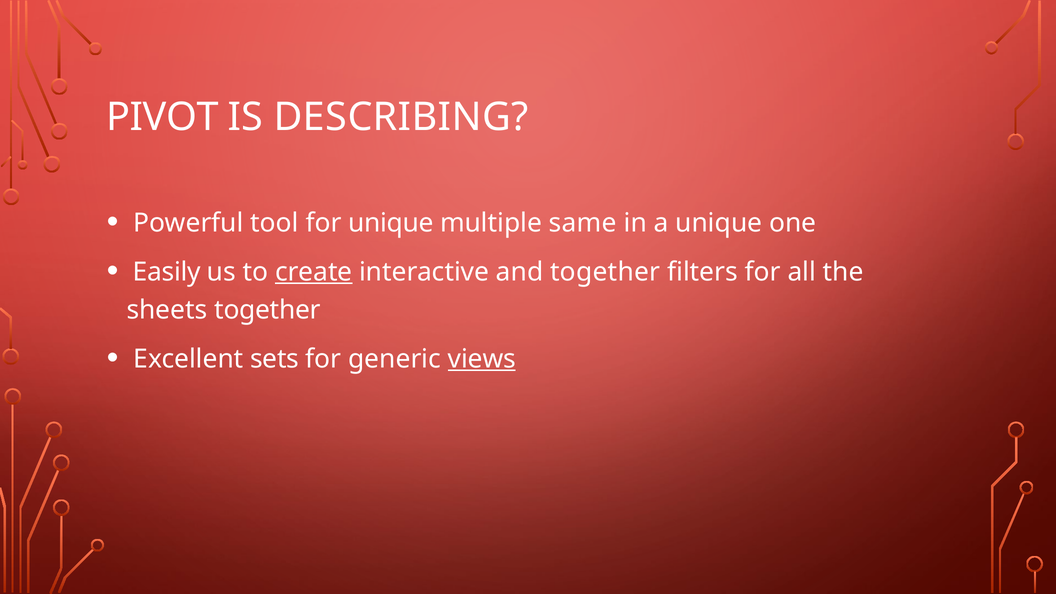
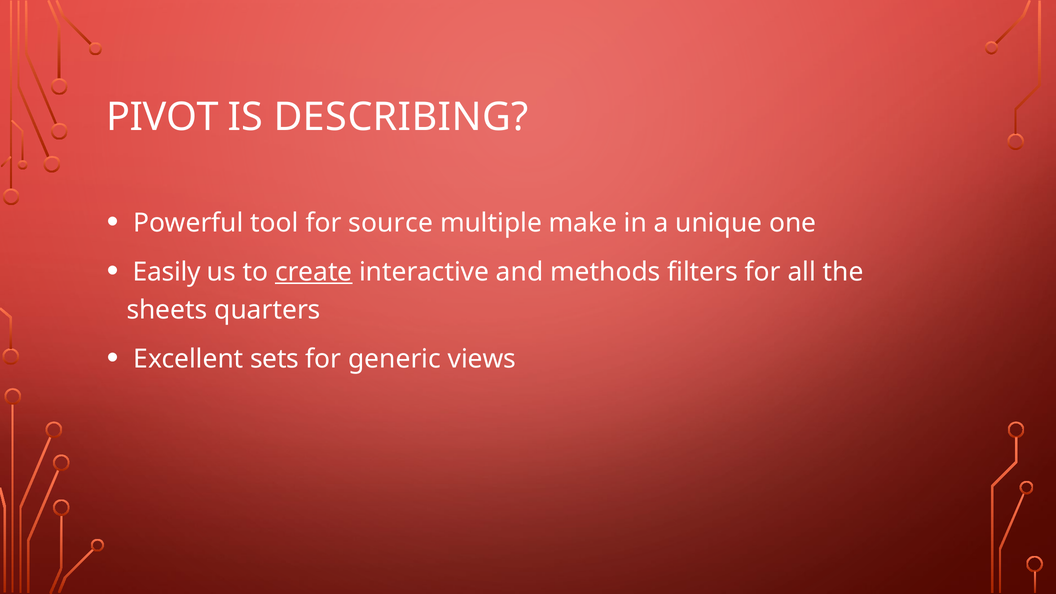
for unique: unique -> source
same: same -> make
and together: together -> methods
sheets together: together -> quarters
views underline: present -> none
